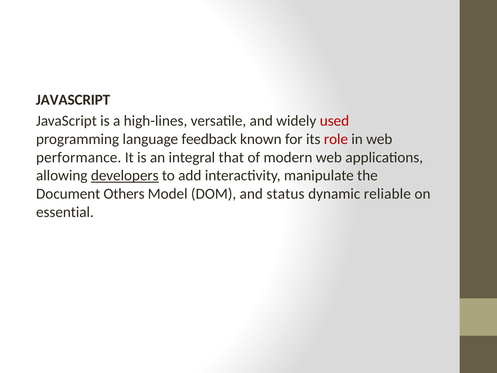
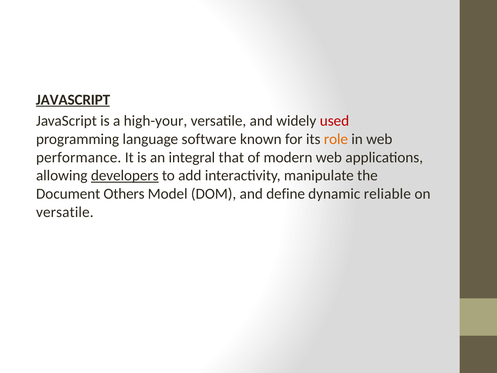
JAVASCRIPT at (73, 100) underline: none -> present
high-lines: high-lines -> high-your
feedback: feedback -> software
role colour: red -> orange
status: status -> define
essential at (65, 212): essential -> versatile
